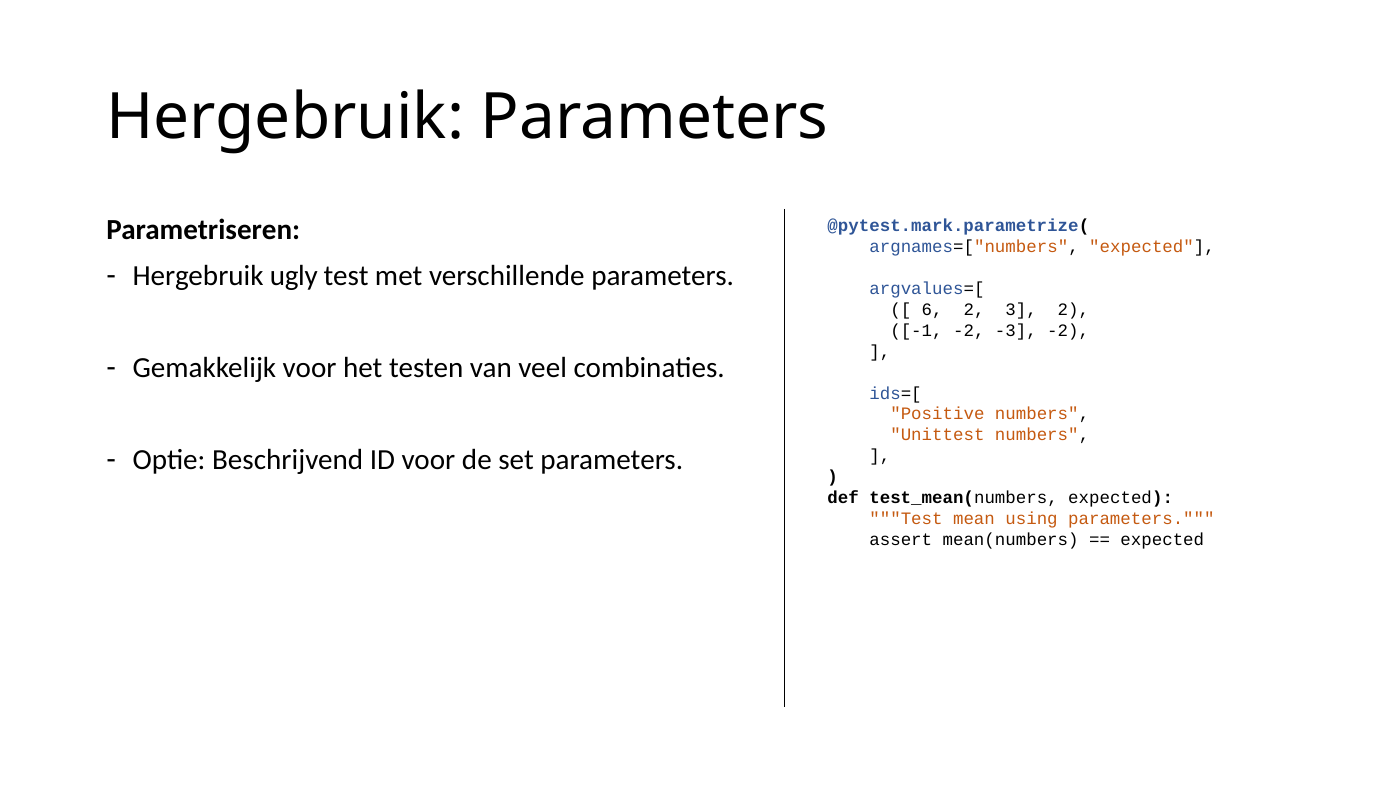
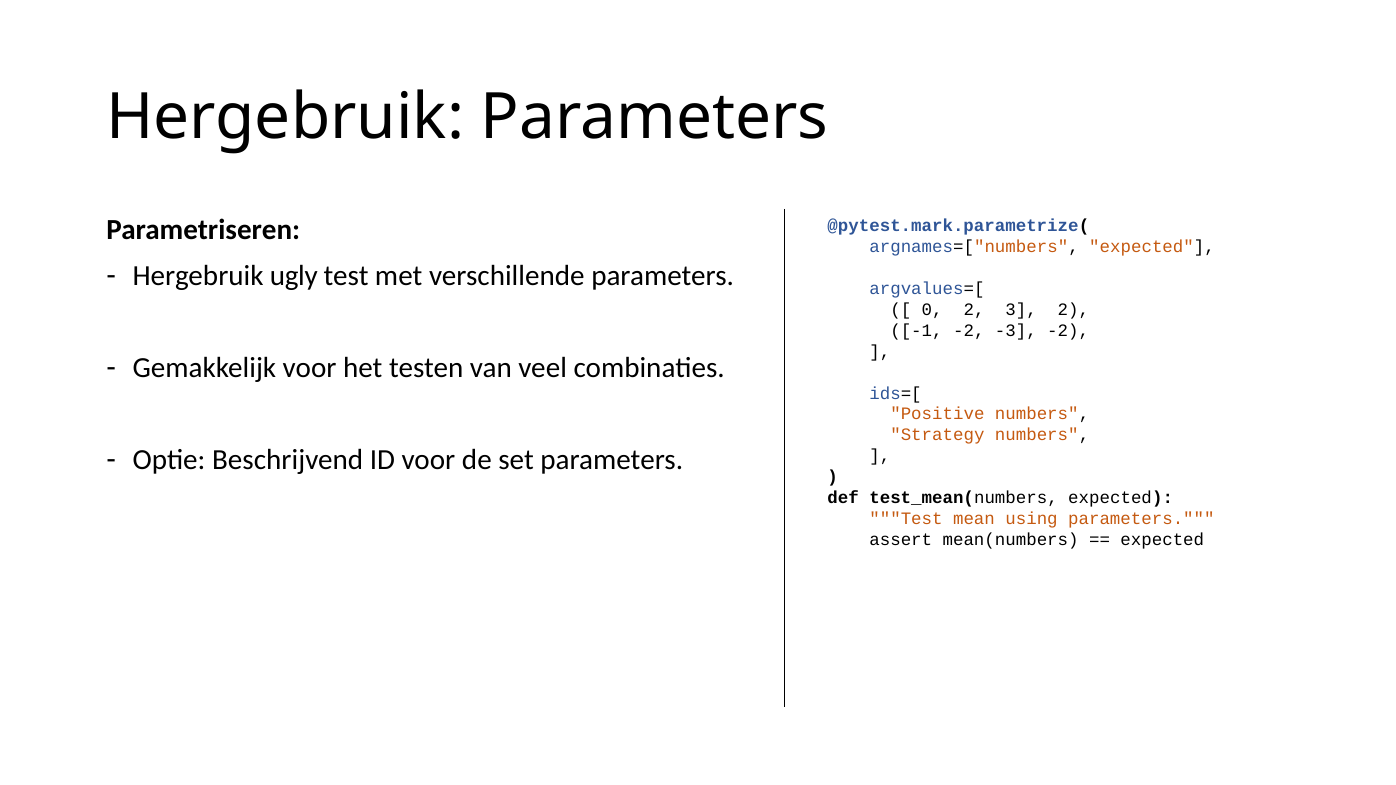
6: 6 -> 0
Unittest: Unittest -> Strategy
